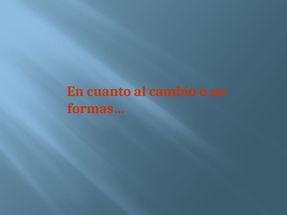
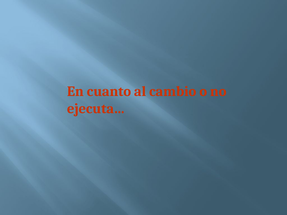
formas…: formas… -> ejecuta…
